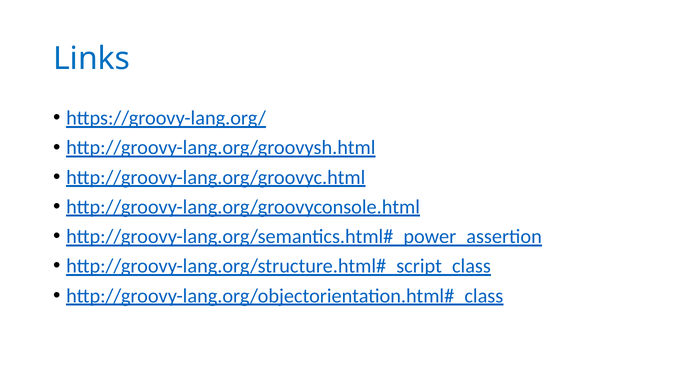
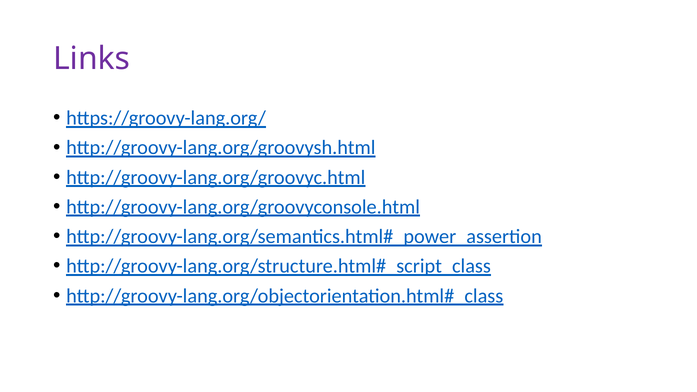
Links colour: blue -> purple
